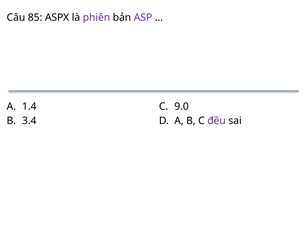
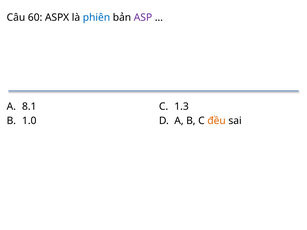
85: 85 -> 60
phiên colour: purple -> blue
1.4: 1.4 -> 8.1
9.0: 9.0 -> 1.3
3.4: 3.4 -> 1.0
đều colour: purple -> orange
